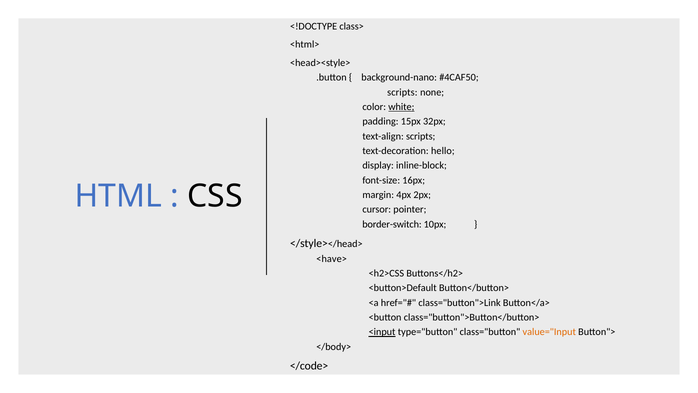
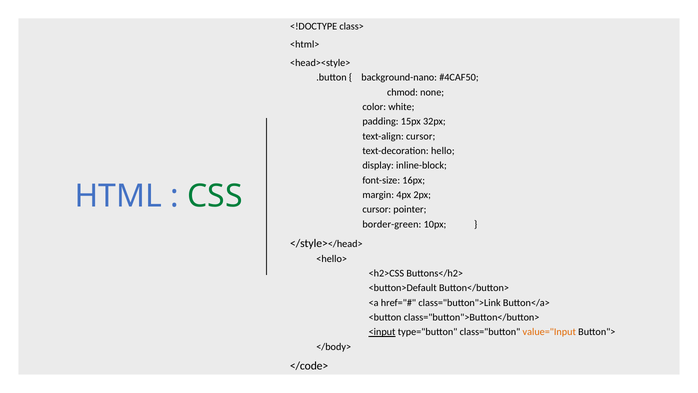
scripts at (402, 92): scripts -> chmod
white underline: present -> none
text-align scripts: scripts -> cursor
CSS colour: black -> green
border-switch: border-switch -> border-green
<have>: <have> -> <hello>
